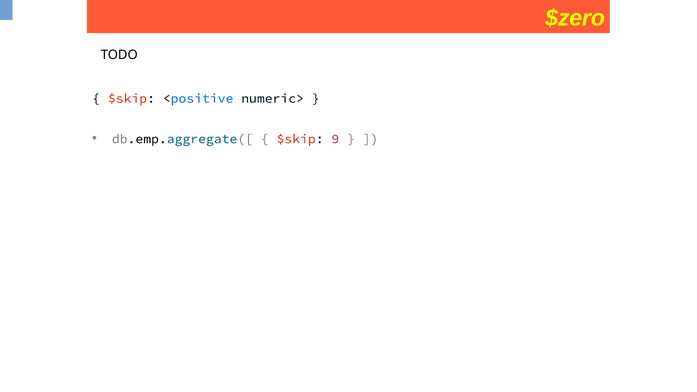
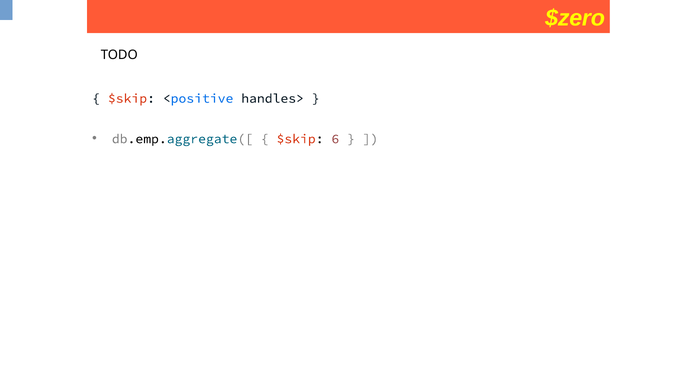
numeric>: numeric> -> handles>
9: 9 -> 6
